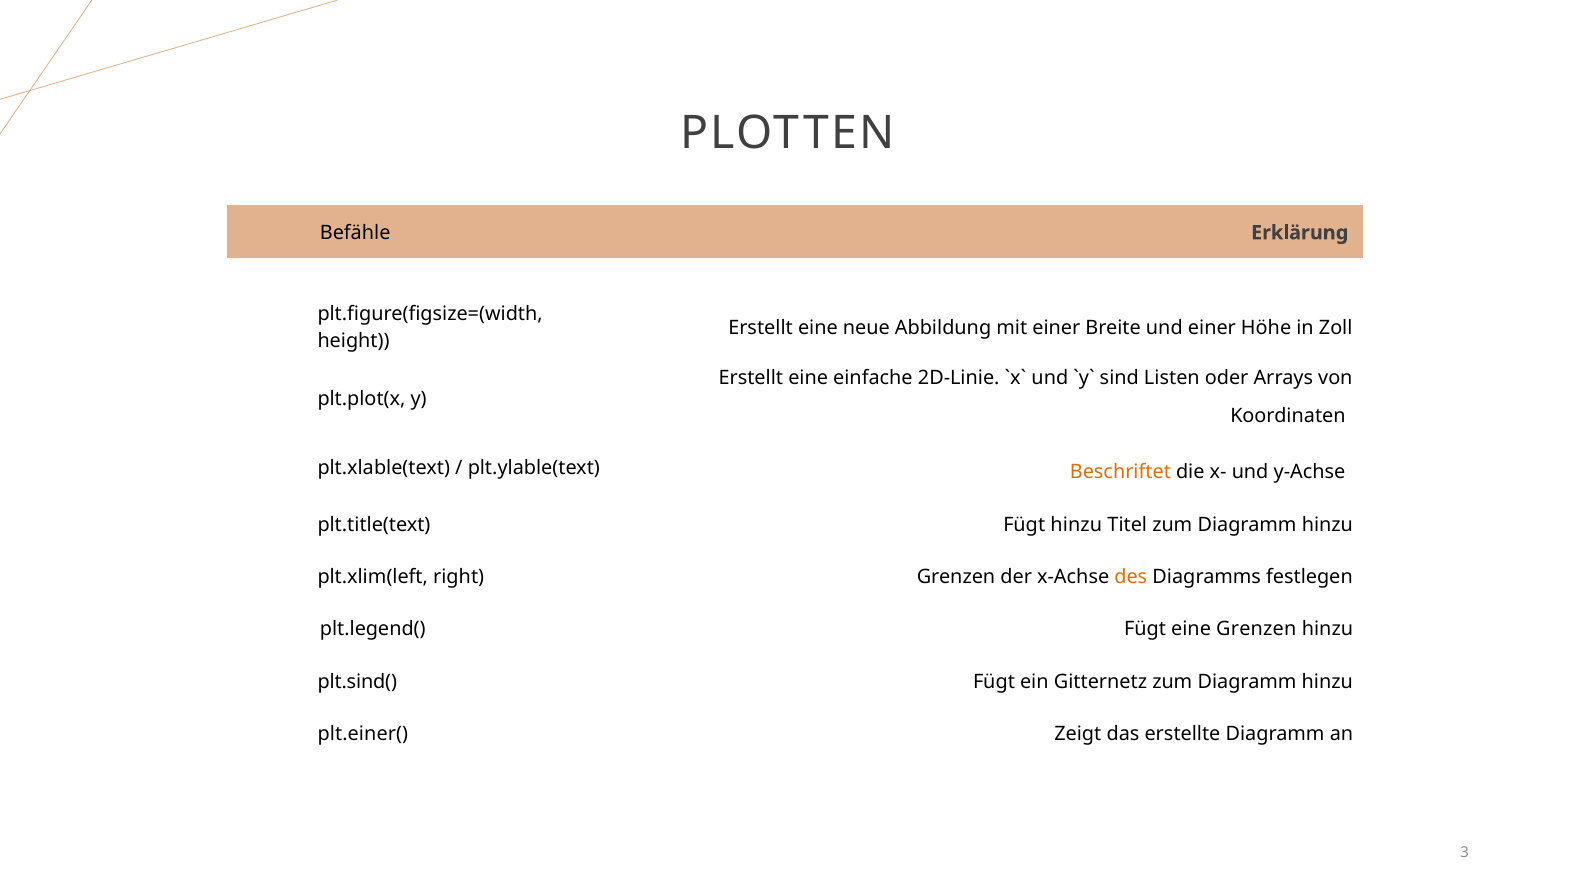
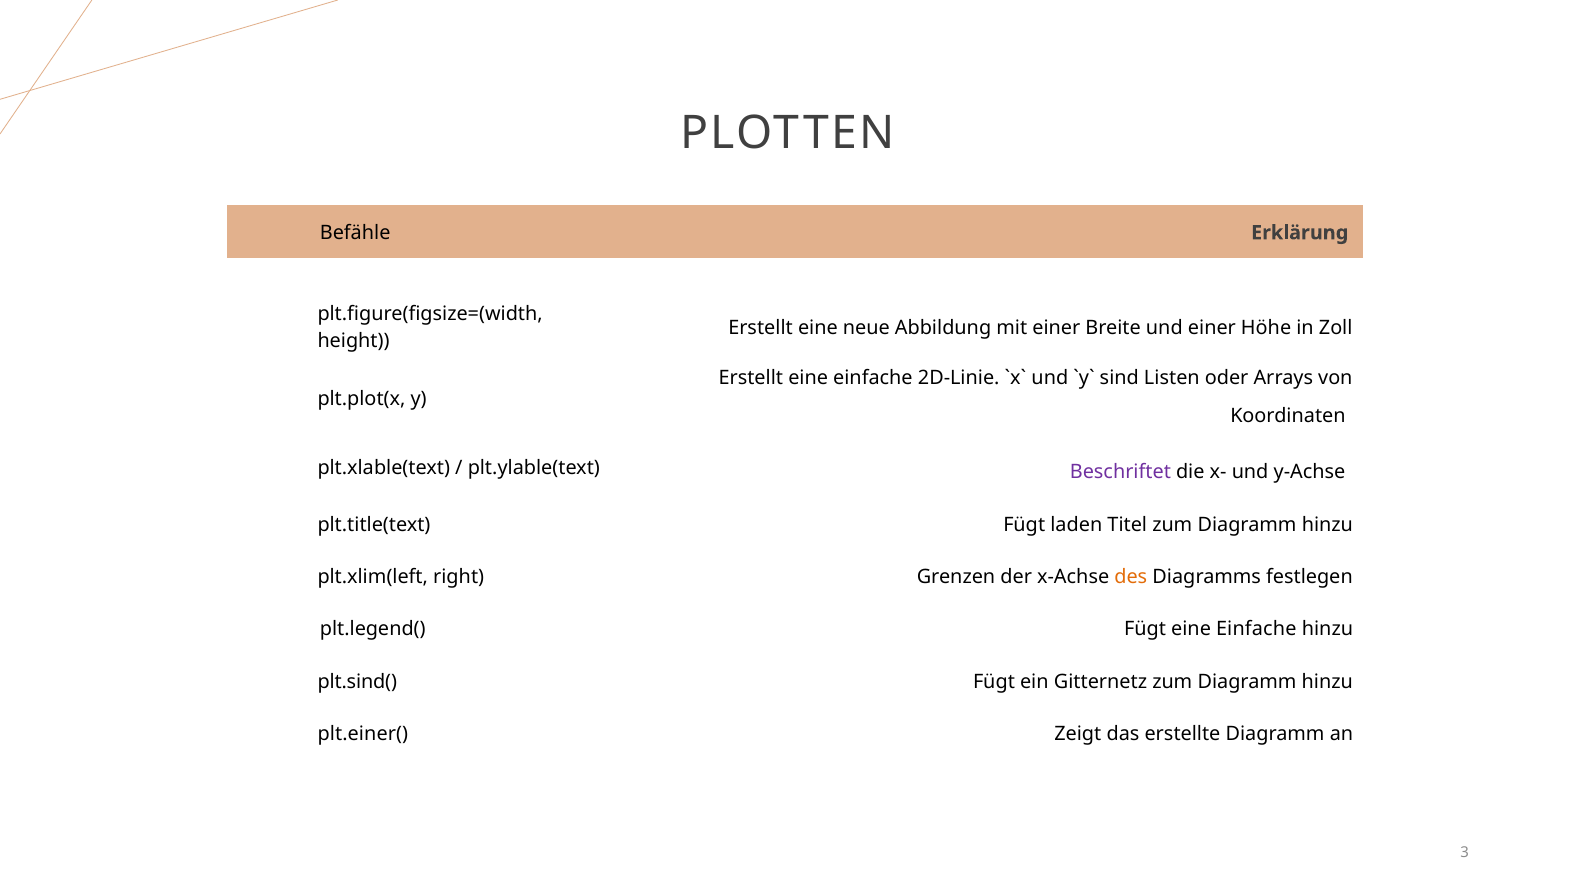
Beschriftet colour: orange -> purple
Fügt hinzu: hinzu -> laden
Fügt eine Grenzen: Grenzen -> Einfache
